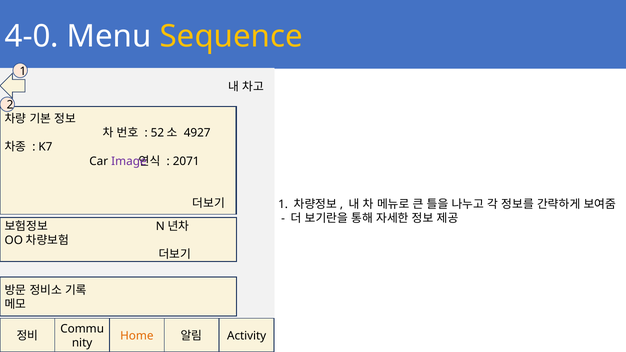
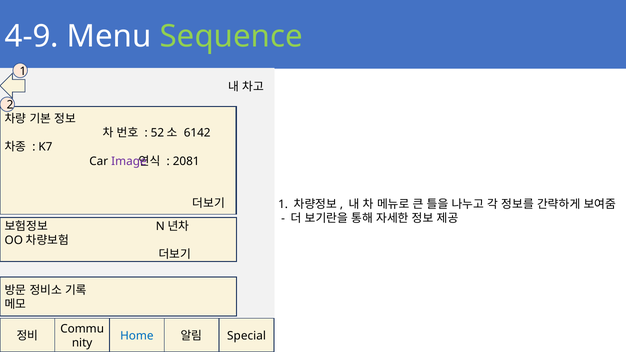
4-0: 4-0 -> 4-9
Sequence colour: yellow -> light green
4927: 4927 -> 6142
2071: 2071 -> 2081
Home colour: orange -> blue
Activity: Activity -> Special
